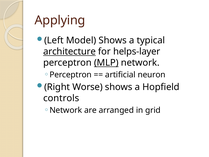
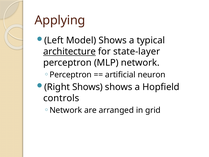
helps-layer: helps-layer -> state-layer
MLP underline: present -> none
Right Worse: Worse -> Shows
